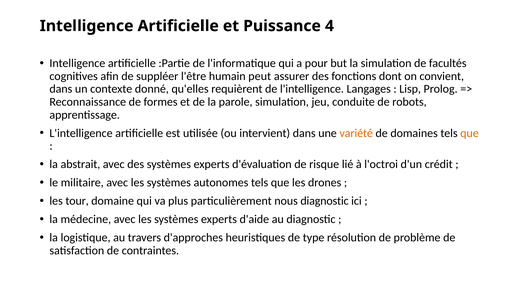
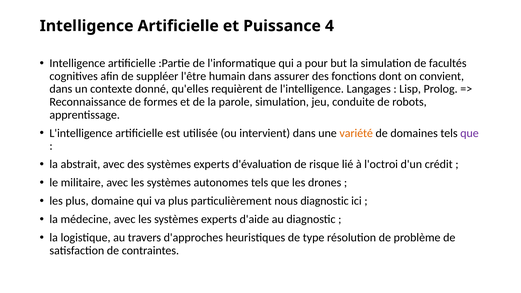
humain peut: peut -> dans
que at (470, 133) colour: orange -> purple
les tour: tour -> plus
